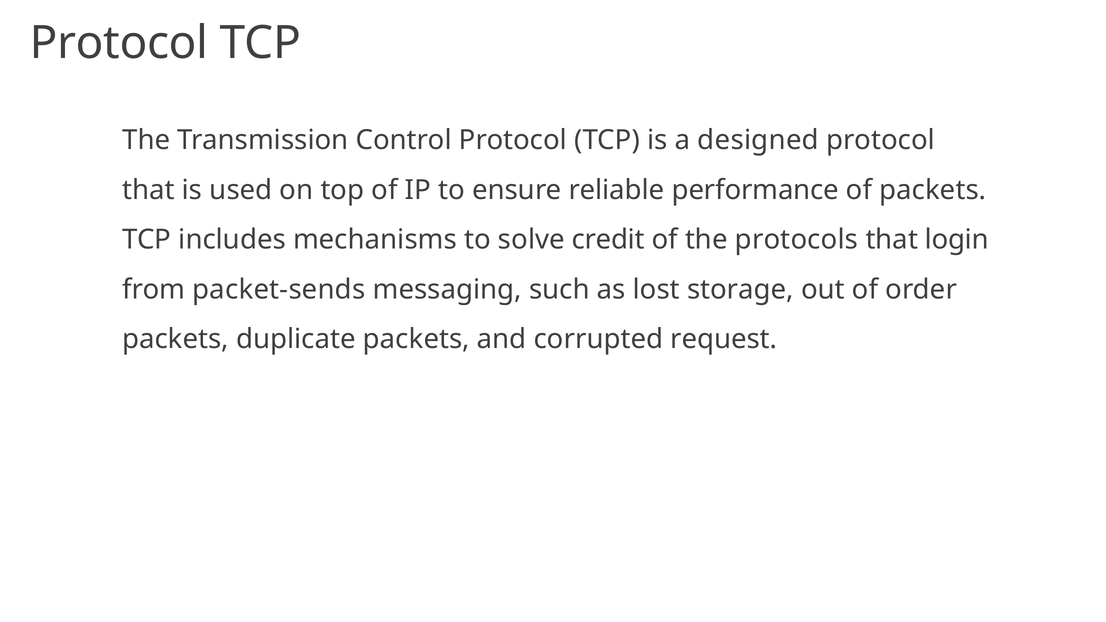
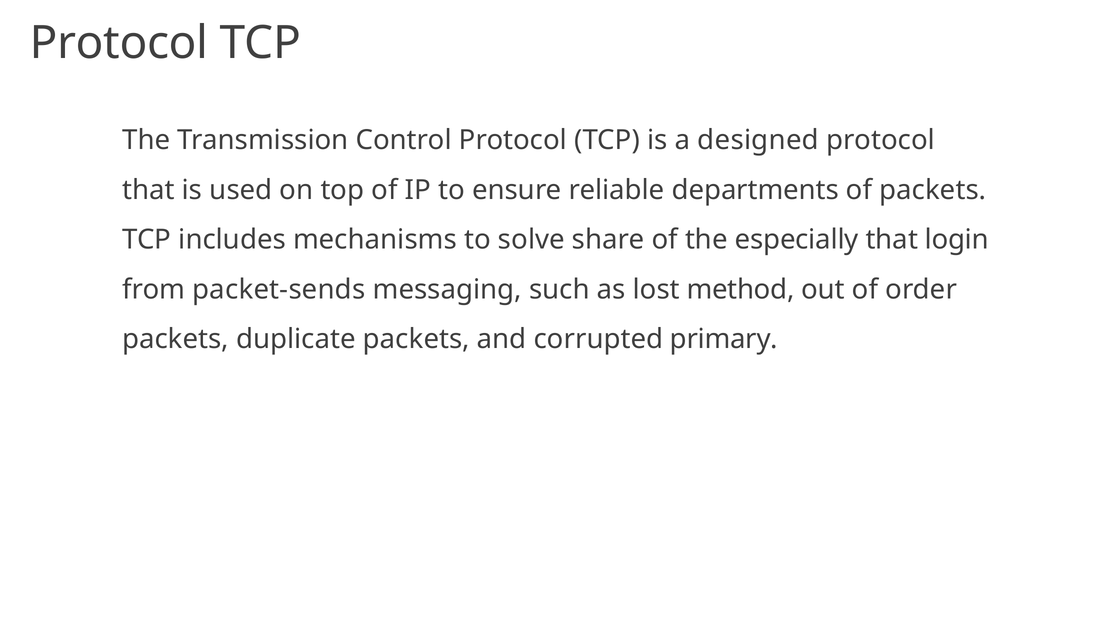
performance: performance -> departments
credit: credit -> share
protocols: protocols -> especially
storage: storage -> method
request: request -> primary
